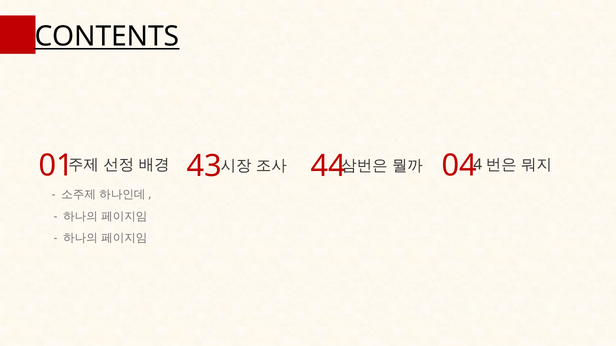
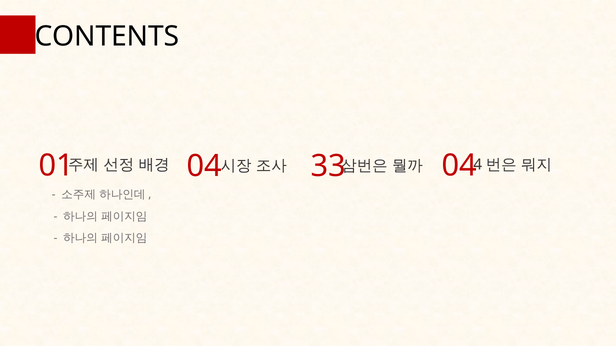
CONTENTS underline: present -> none
43 at (204, 166): 43 -> 04
44: 44 -> 33
